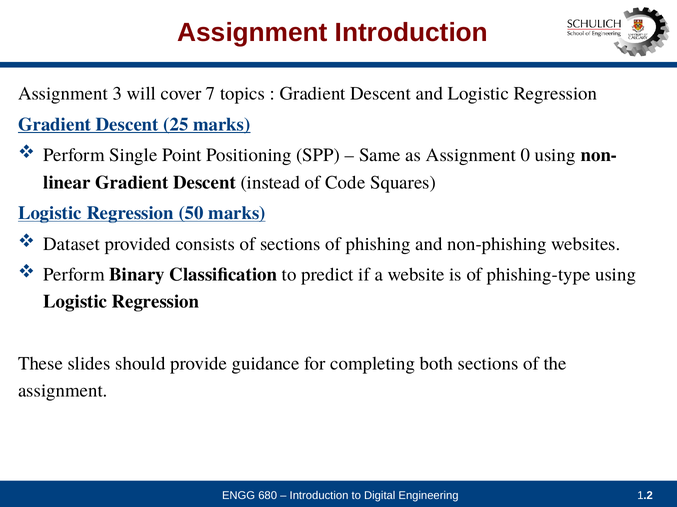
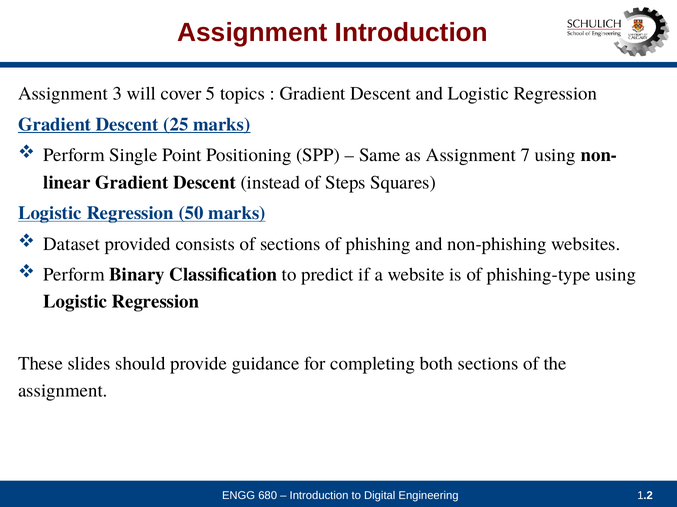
7: 7 -> 5
0: 0 -> 7
Code: Code -> Steps
